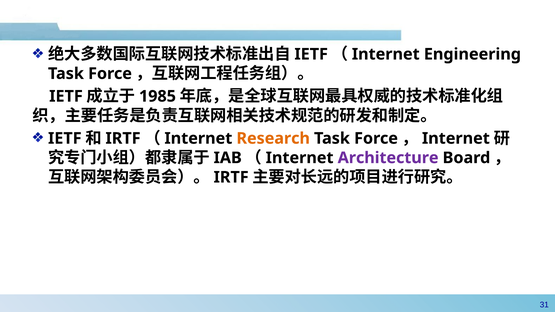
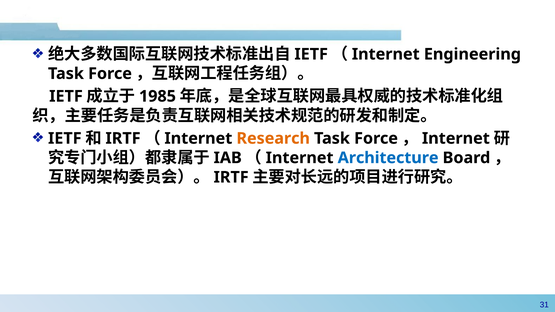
Architecture colour: purple -> blue
